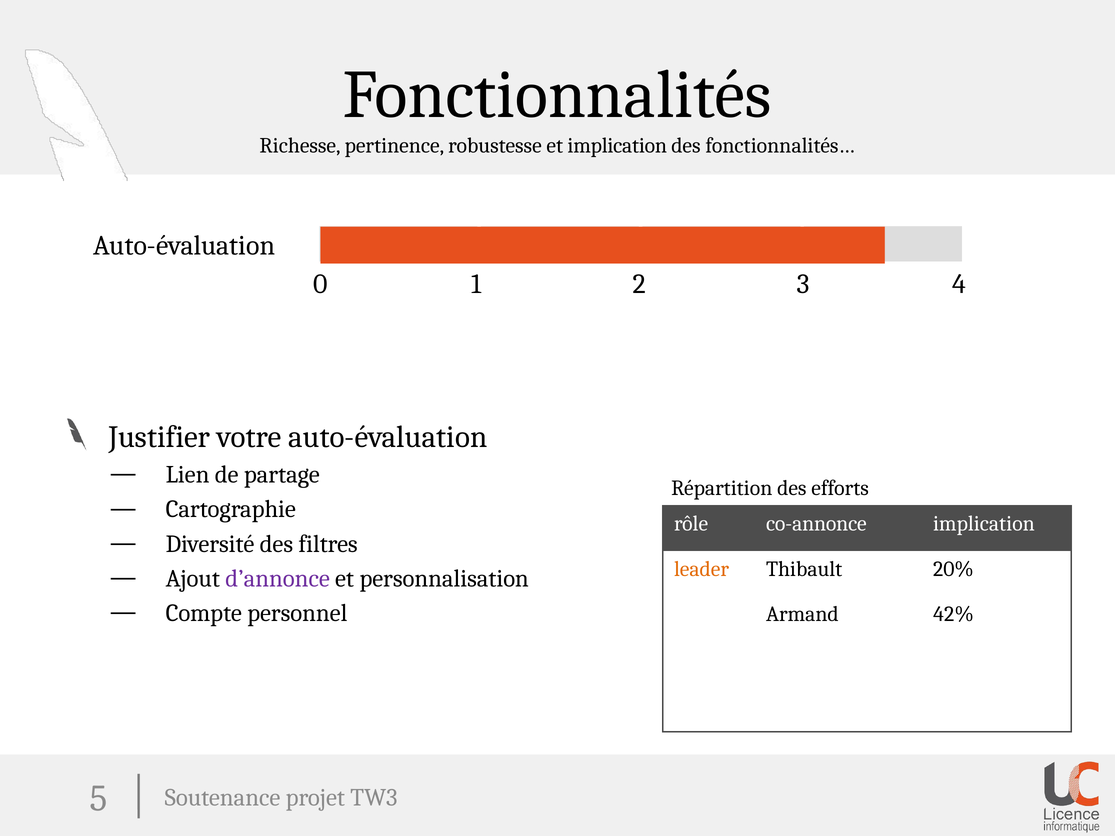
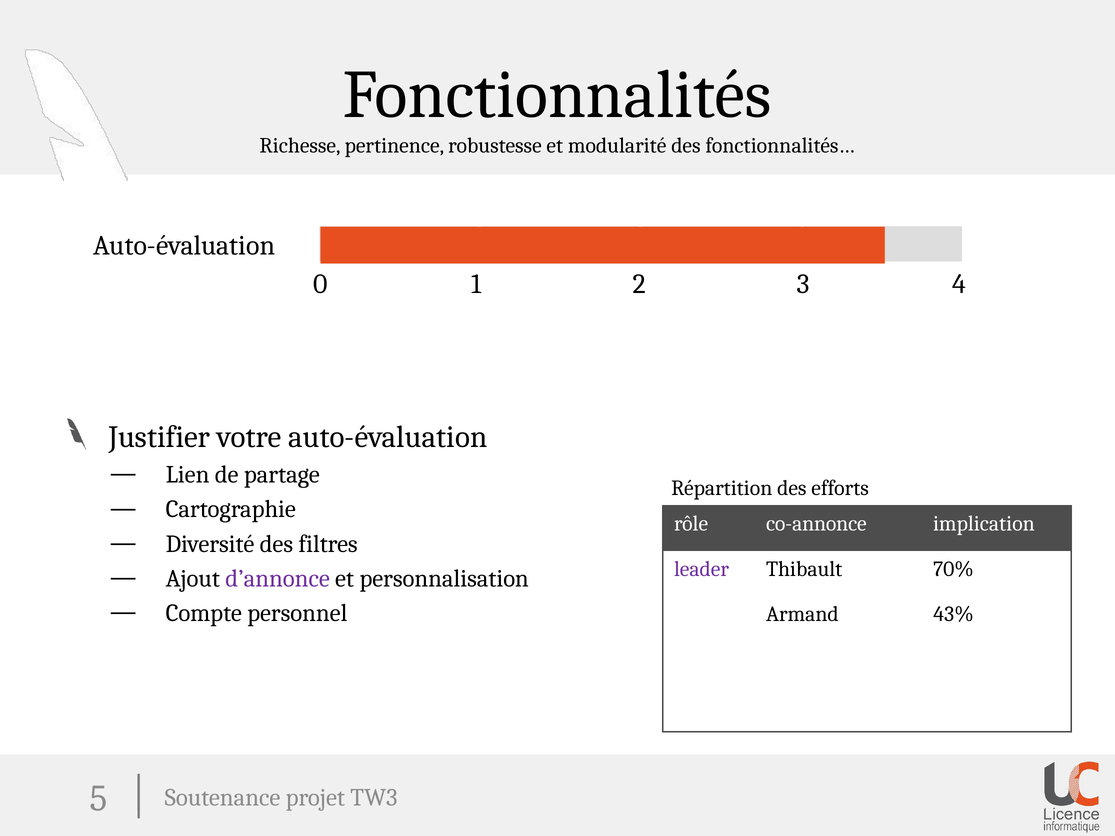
et implication: implication -> modularité
leader colour: orange -> purple
20%: 20% -> 70%
42%: 42% -> 43%
